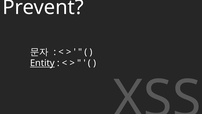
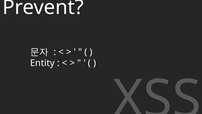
Entity underline: present -> none
